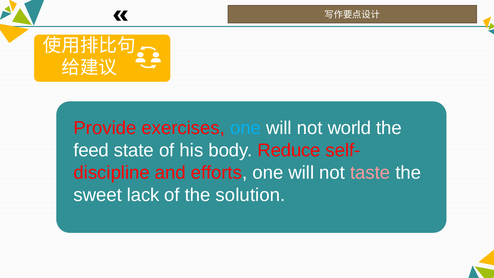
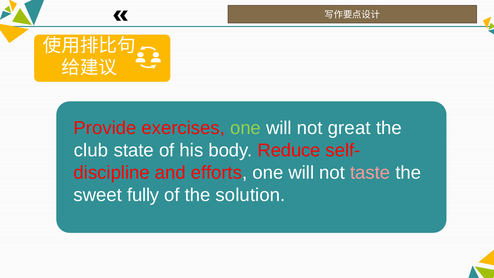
one at (246, 128) colour: light blue -> light green
world: world -> great
feed: feed -> club
lack: lack -> fully
